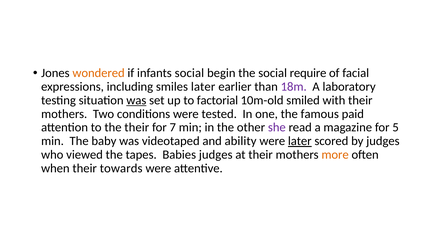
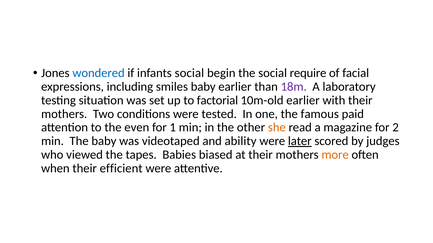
wondered colour: orange -> blue
smiles later: later -> baby
was at (136, 100) underline: present -> none
10m-old smiled: smiled -> earlier
the their: their -> even
7: 7 -> 1
she colour: purple -> orange
5: 5 -> 2
Babies judges: judges -> biased
towards: towards -> efficient
